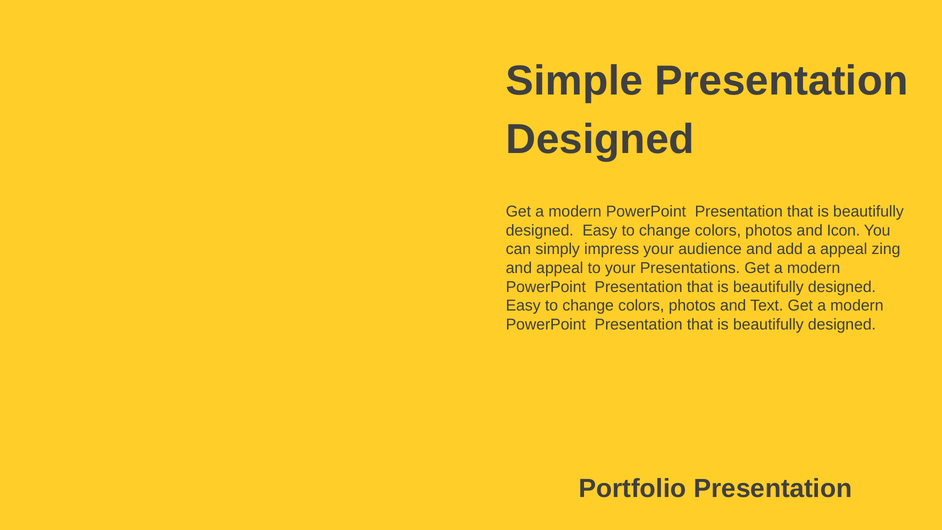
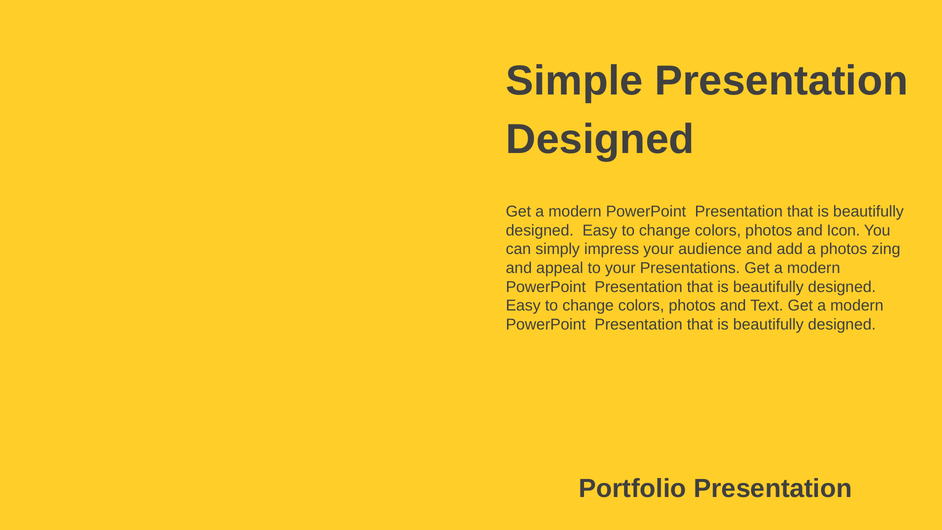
a appeal: appeal -> photos
